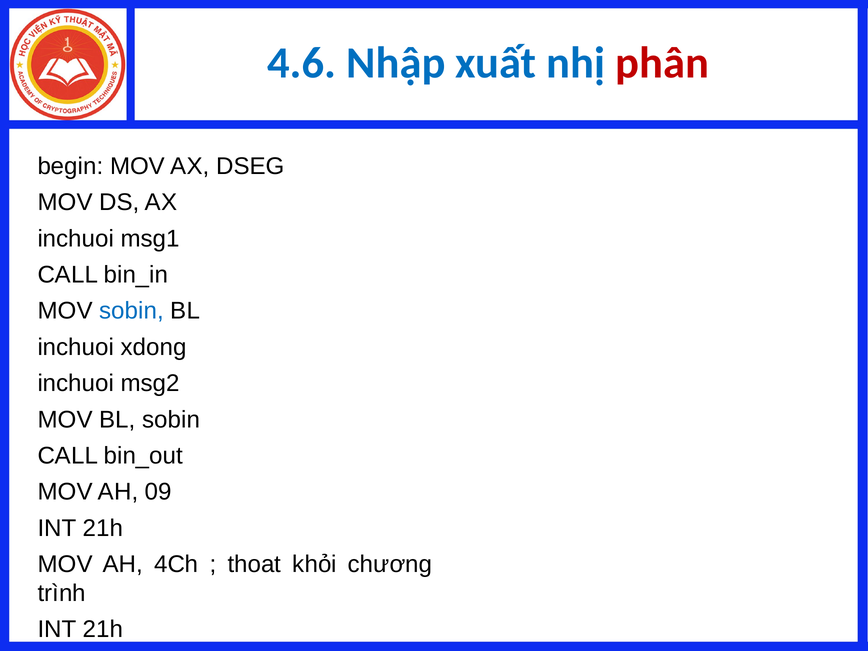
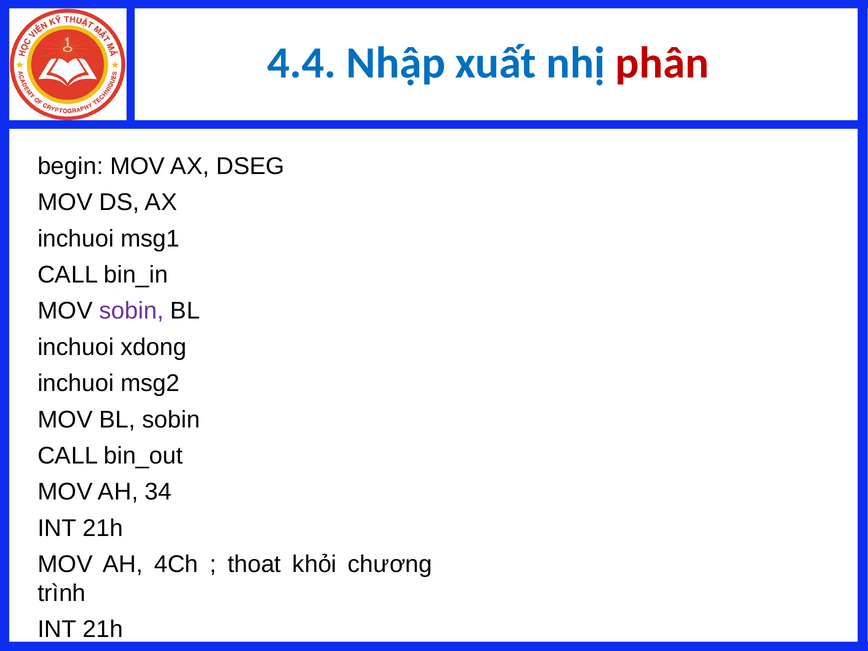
4.6: 4.6 -> 4.4
sobin at (131, 311) colour: blue -> purple
09: 09 -> 34
